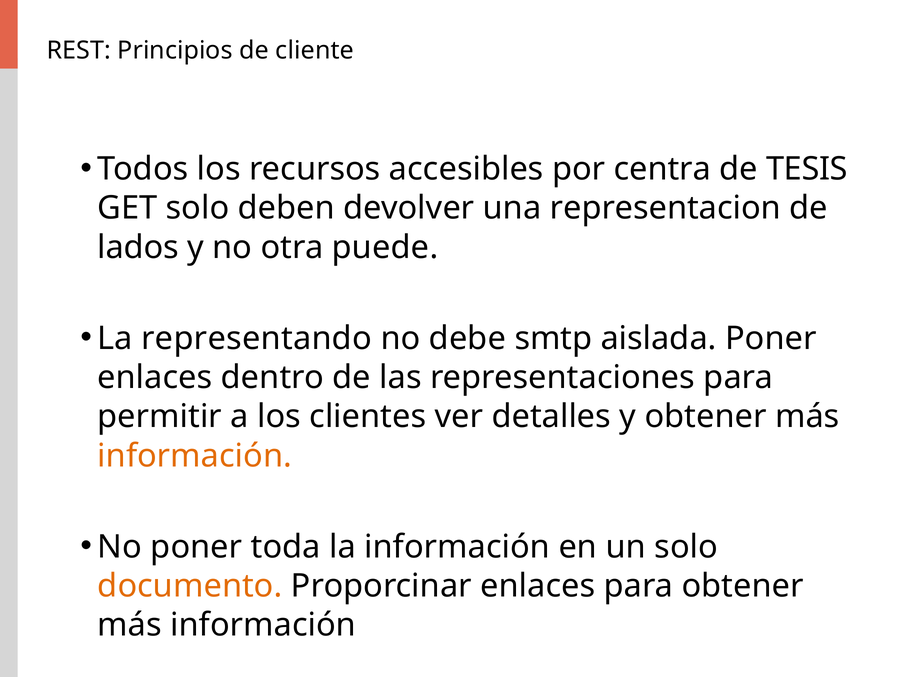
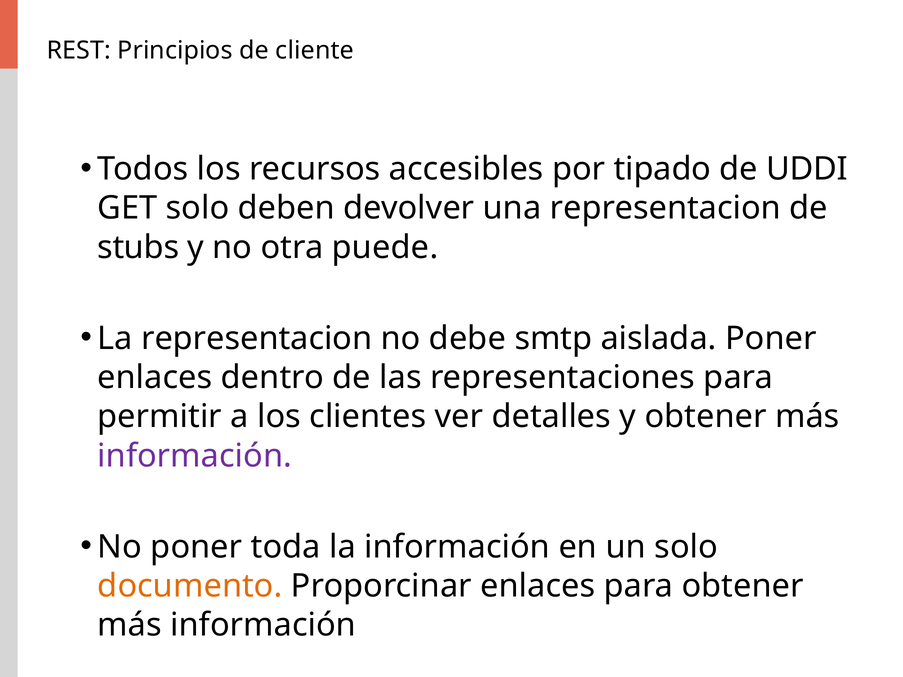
centra: centra -> tipado
TESIS: TESIS -> UDDI
lados: lados -> stubs
La representando: representando -> representacion
información at (195, 456) colour: orange -> purple
